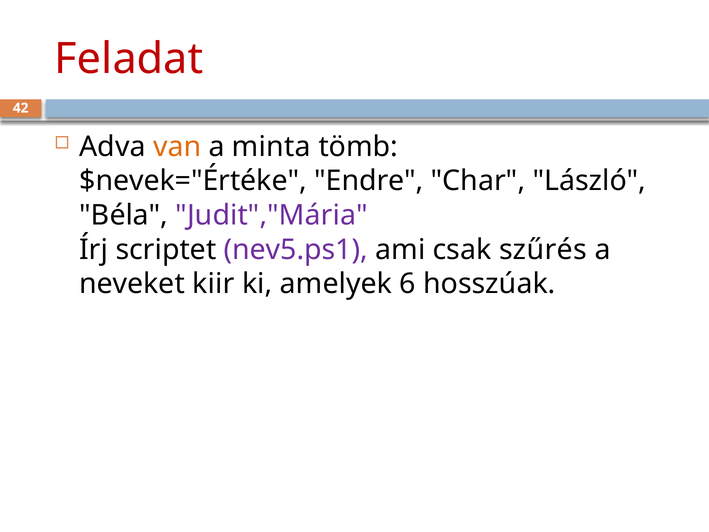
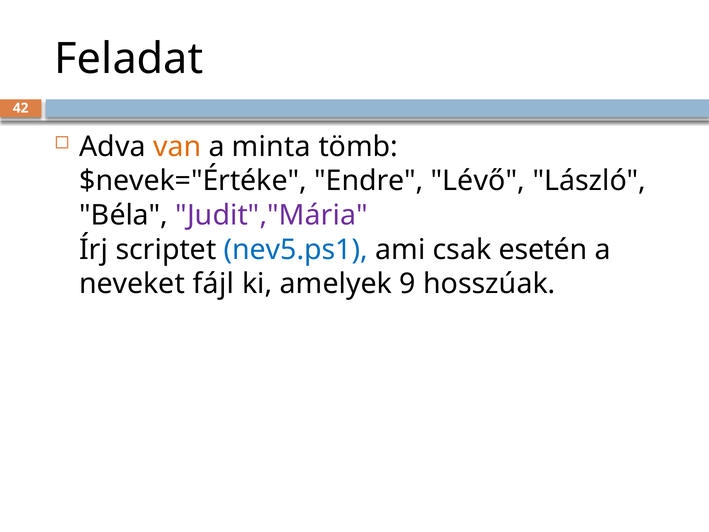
Feladat colour: red -> black
Char: Char -> Lévő
nev5.ps1 colour: purple -> blue
szűrés: szűrés -> esetén
kiir: kiir -> fájl
6: 6 -> 9
